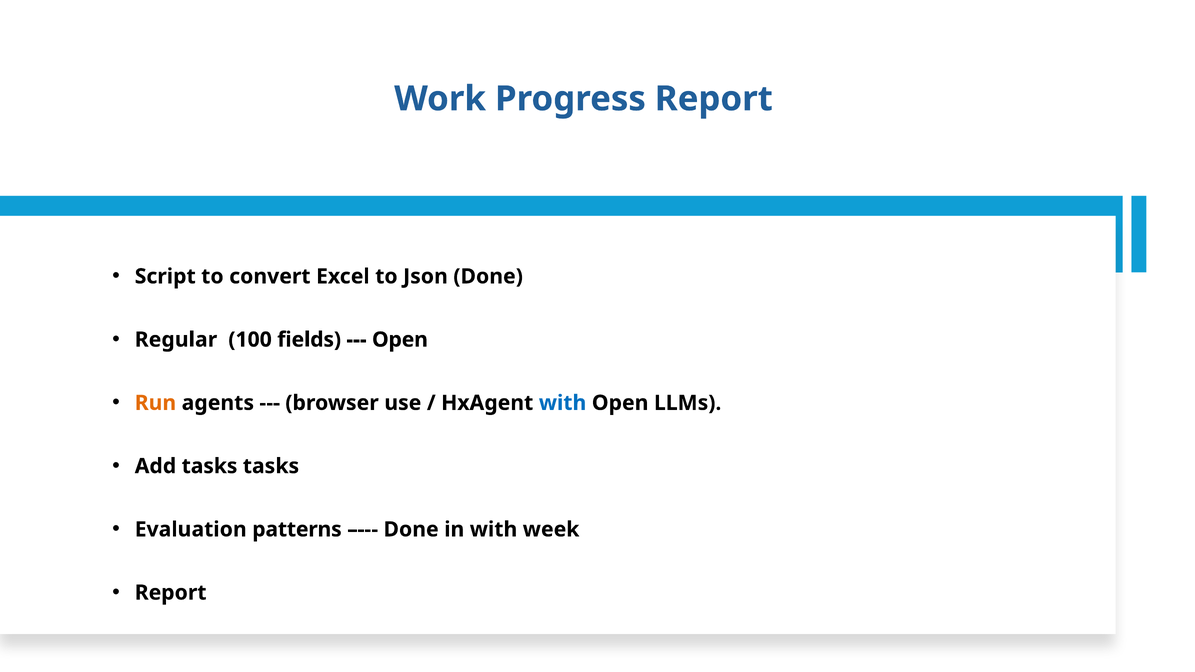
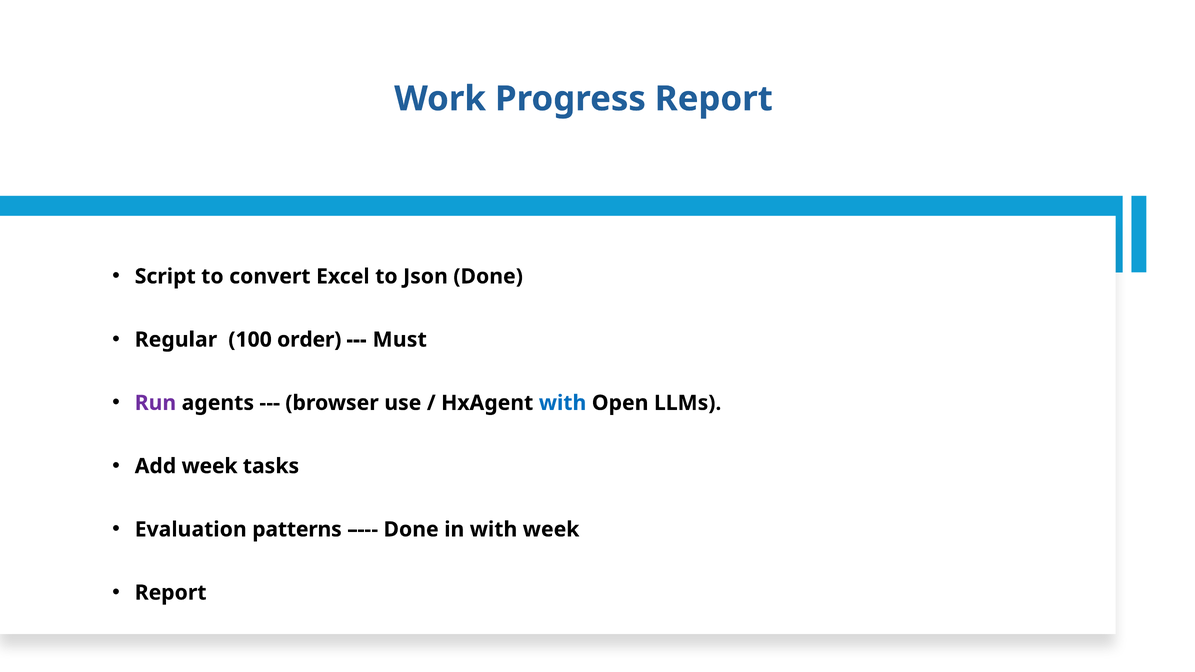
fields: fields -> order
Open at (400, 340): Open -> Must
Run colour: orange -> purple
Add tasks: tasks -> week
